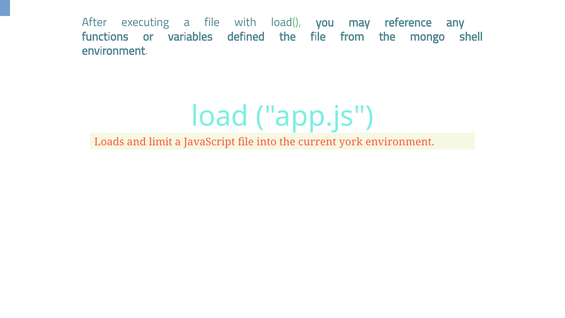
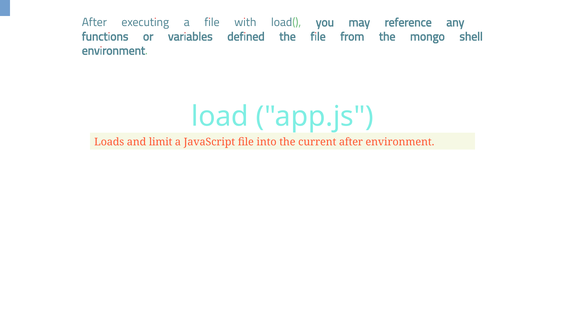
current york: york -> after
